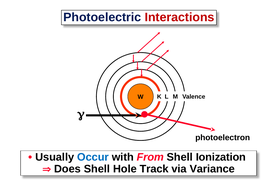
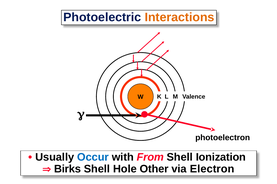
Interactions colour: red -> orange
Does: Does -> Birks
Track: Track -> Other
Variance: Variance -> Electron
